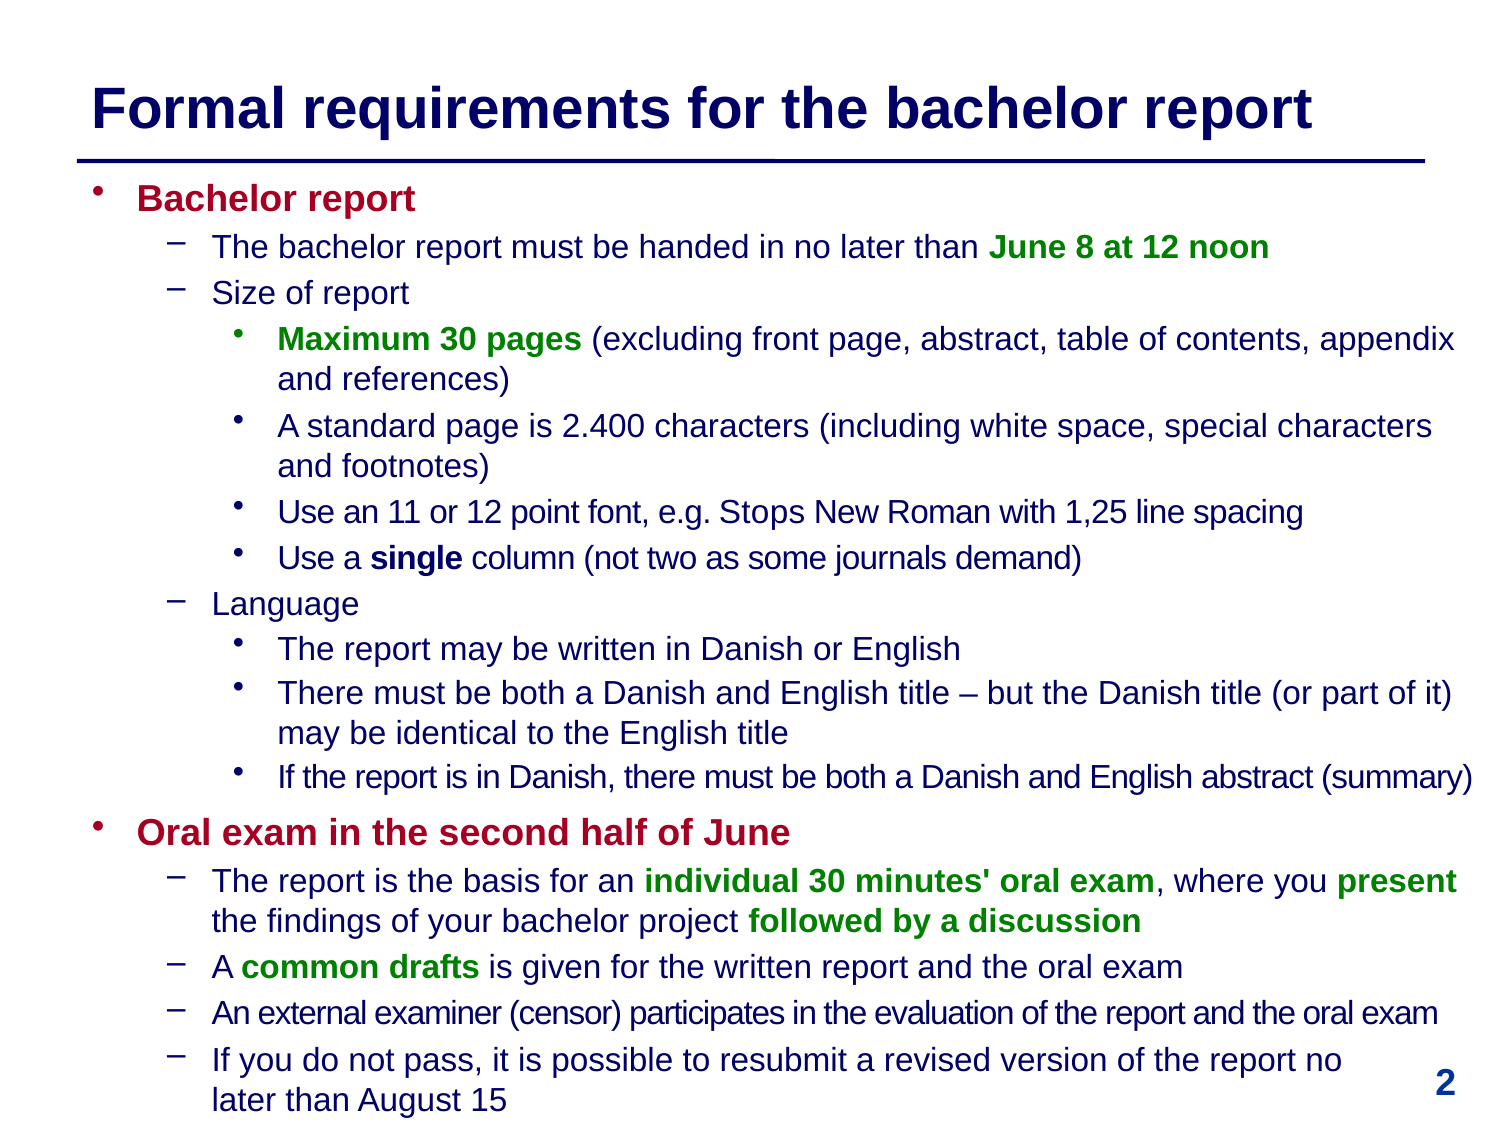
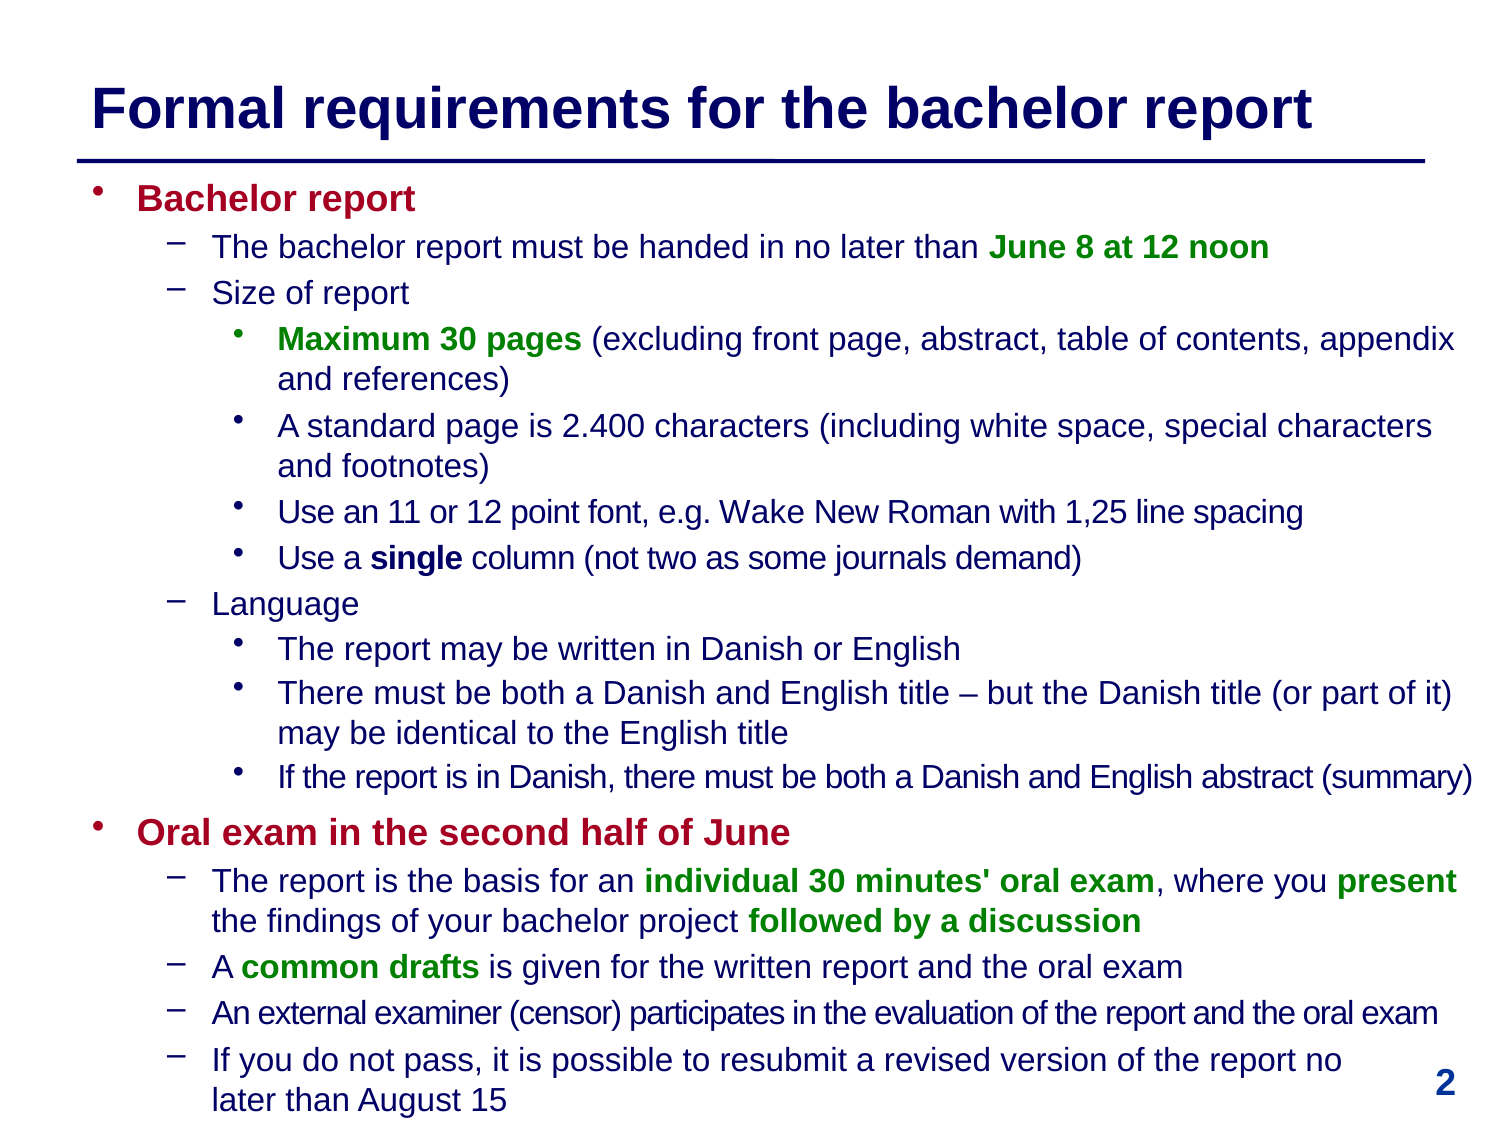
Stops: Stops -> Wake
